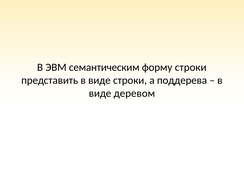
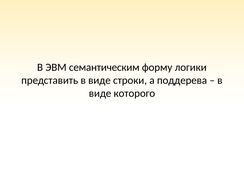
форму строки: строки -> логики
деревом: деревом -> которого
